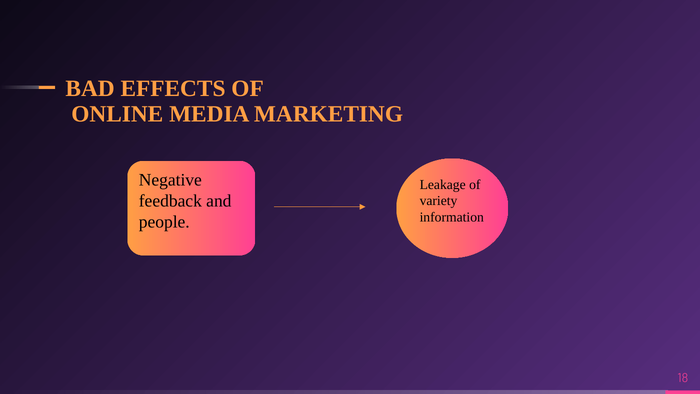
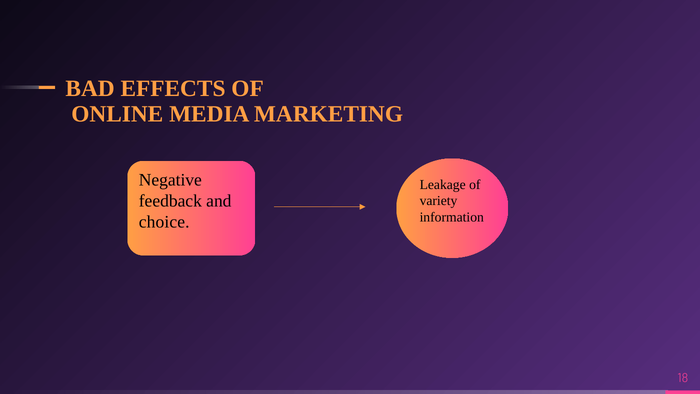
people: people -> choice
